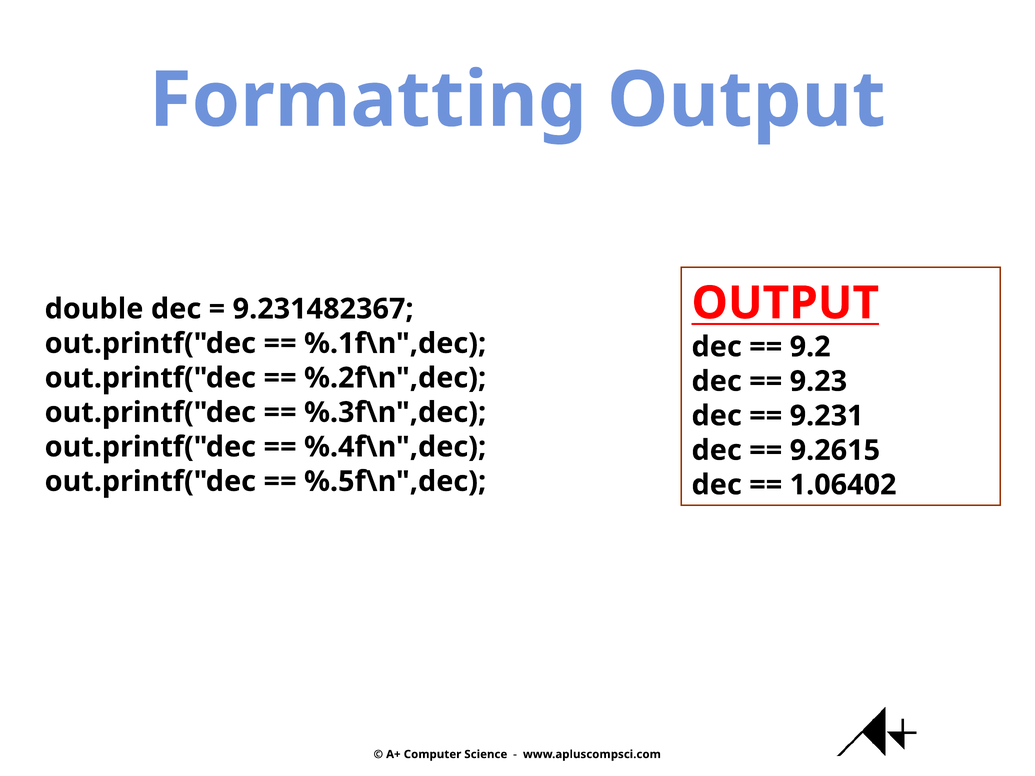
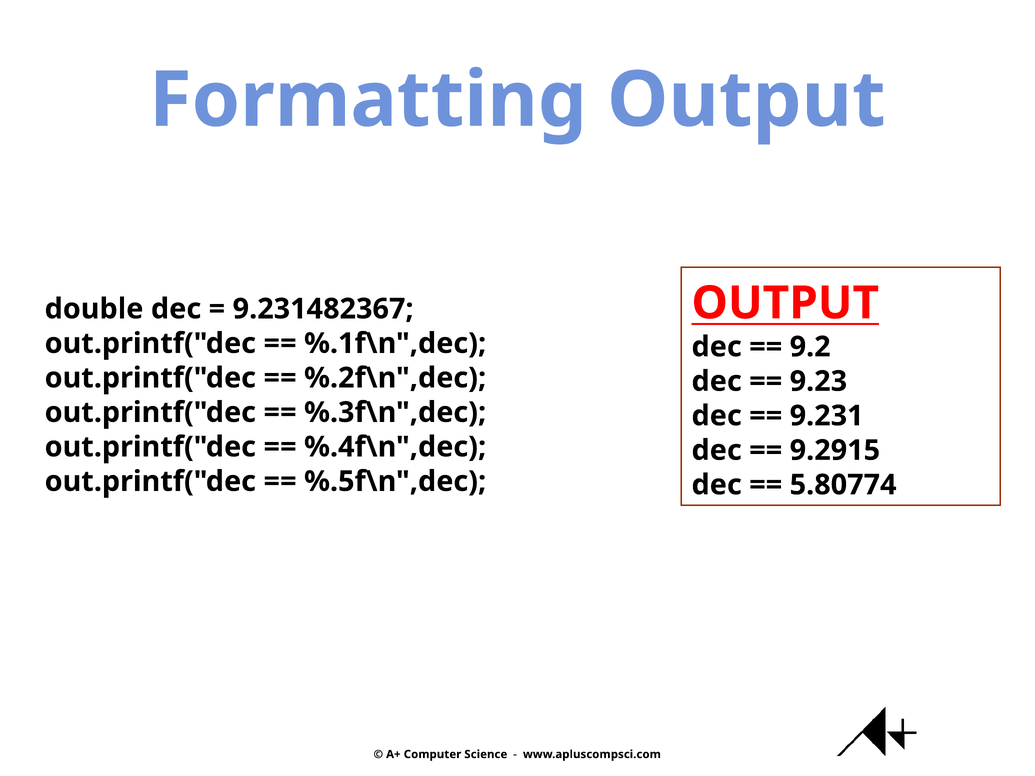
9.2615: 9.2615 -> 9.2915
1.06402: 1.06402 -> 5.80774
